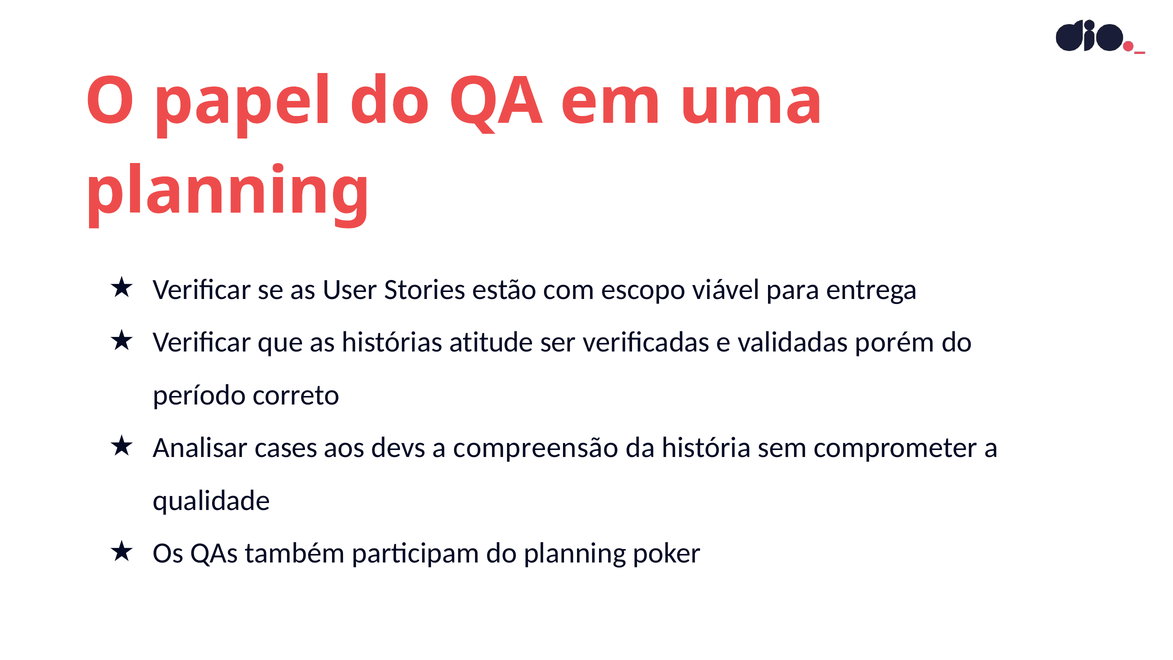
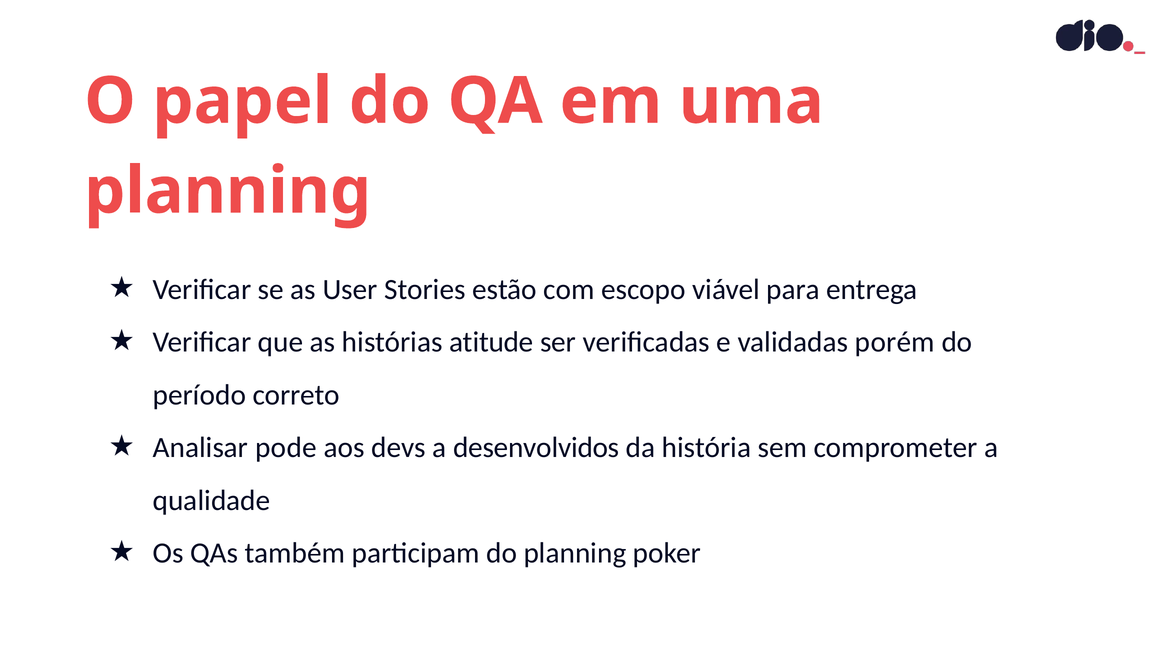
cases: cases -> pode
compreensão: compreensão -> desenvolvidos
